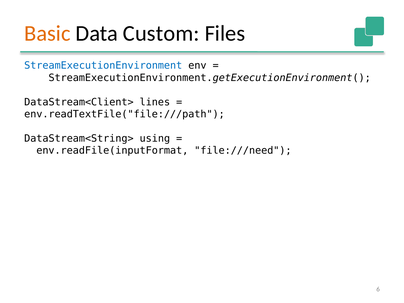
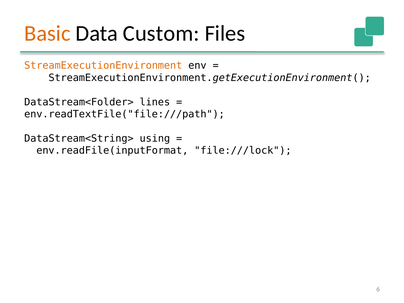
StreamExecutionEnvironment colour: blue -> orange
DataStream<Client>: DataStream<Client> -> DataStream<Folder>
file:///need: file:///need -> file:///lock
